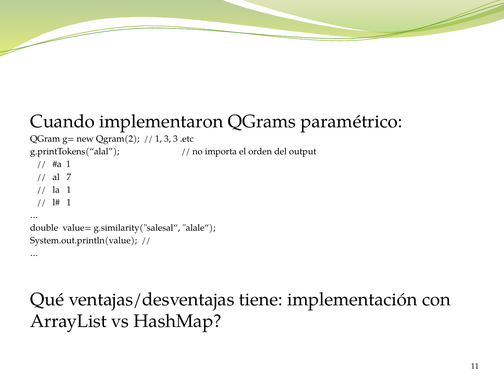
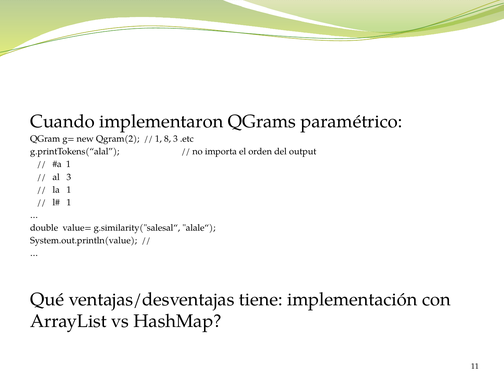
1 3: 3 -> 8
al 7: 7 -> 3
